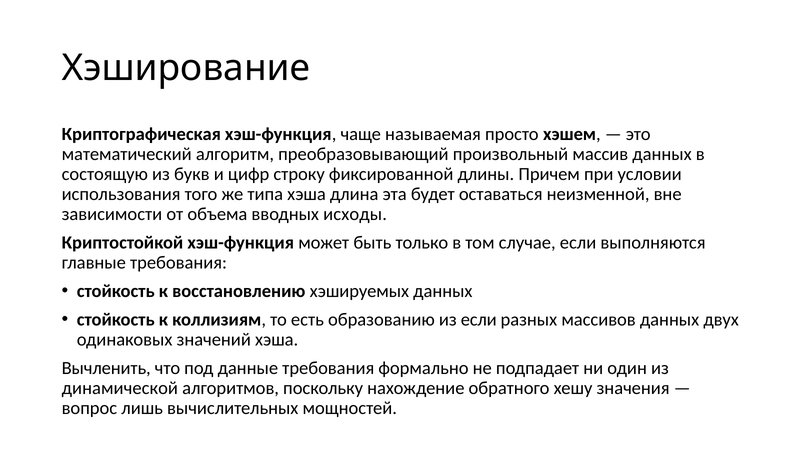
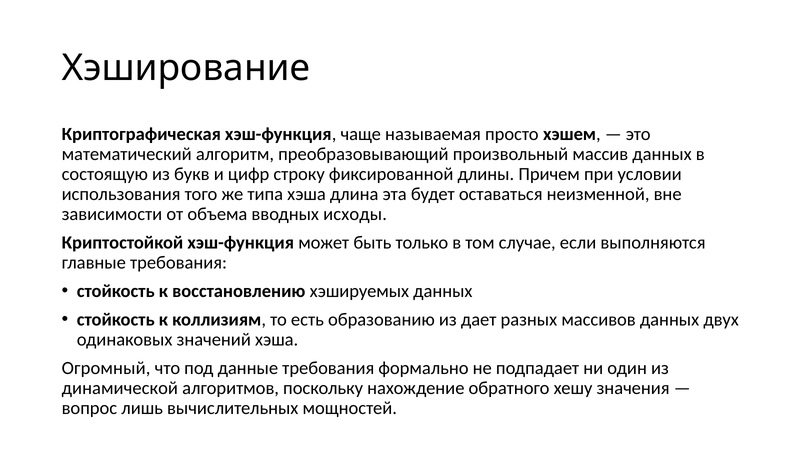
из если: если -> дает
Вычленить: Вычленить -> Огромный
